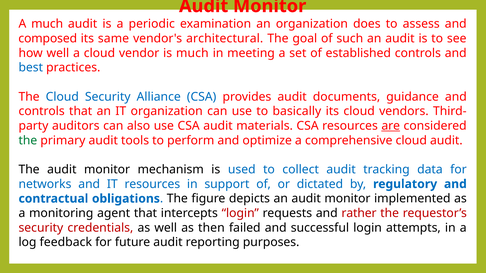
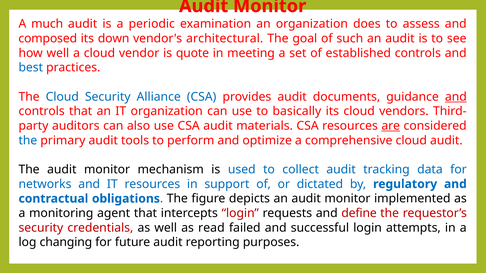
same: same -> down
is much: much -> quote
and at (456, 97) underline: none -> present
the at (28, 141) colour: green -> blue
rather: rather -> define
then: then -> read
feedback: feedback -> changing
